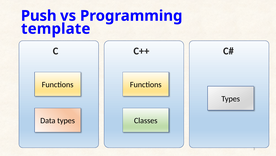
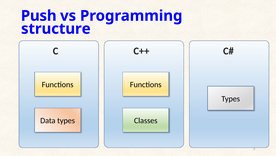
template: template -> structure
